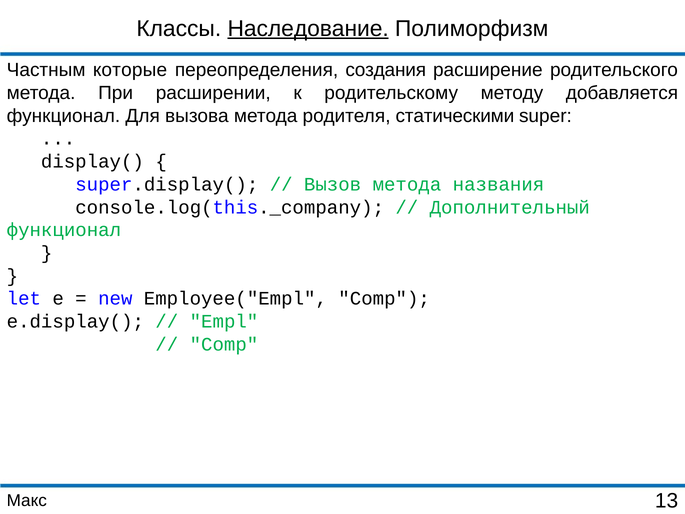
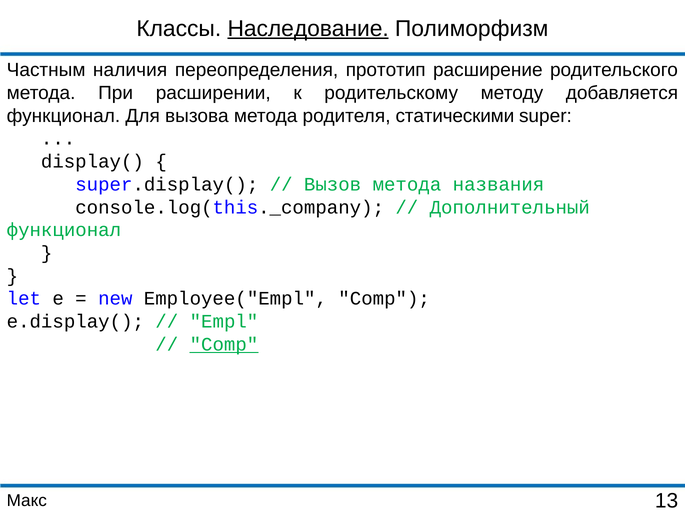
которые: которые -> наличия
создания: создания -> прототип
Comp at (224, 344) underline: none -> present
